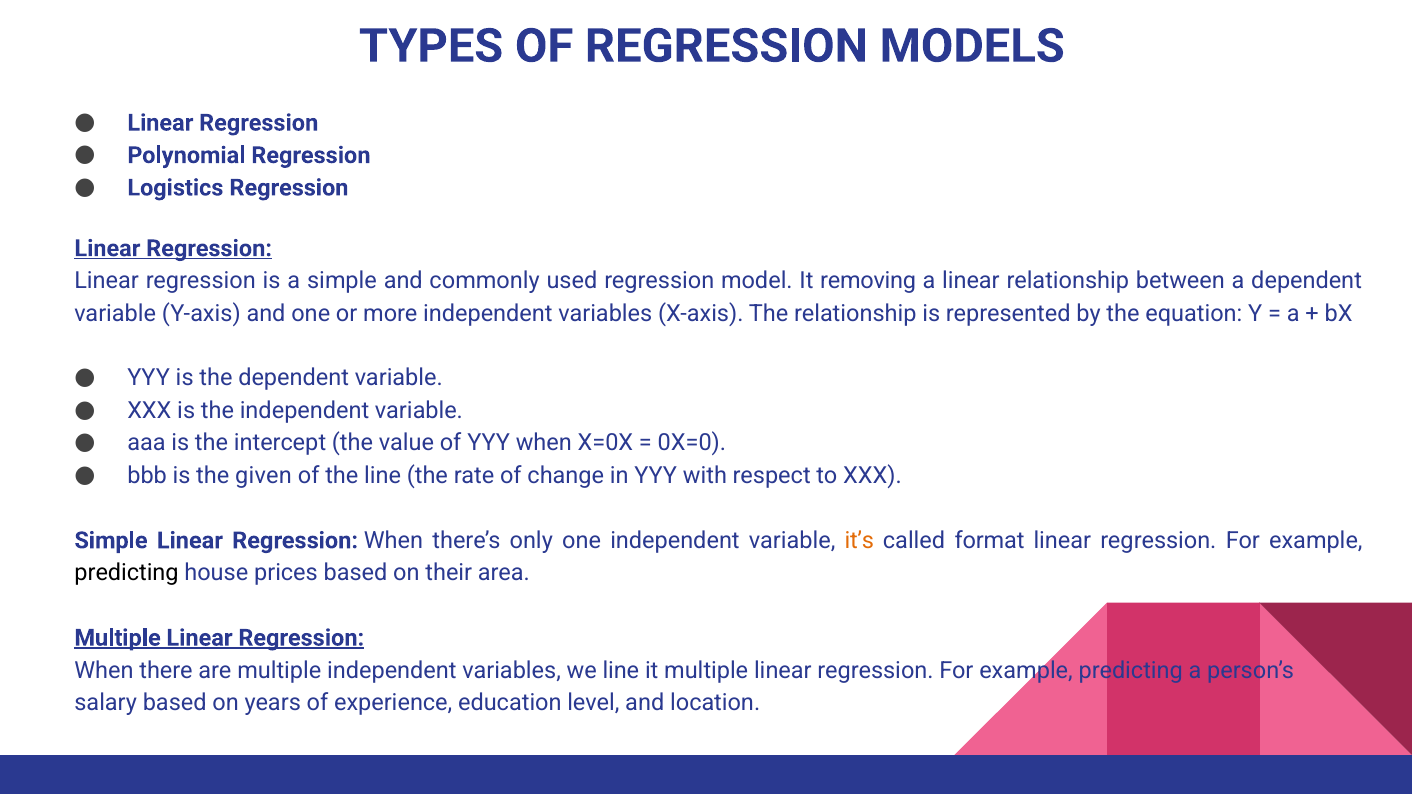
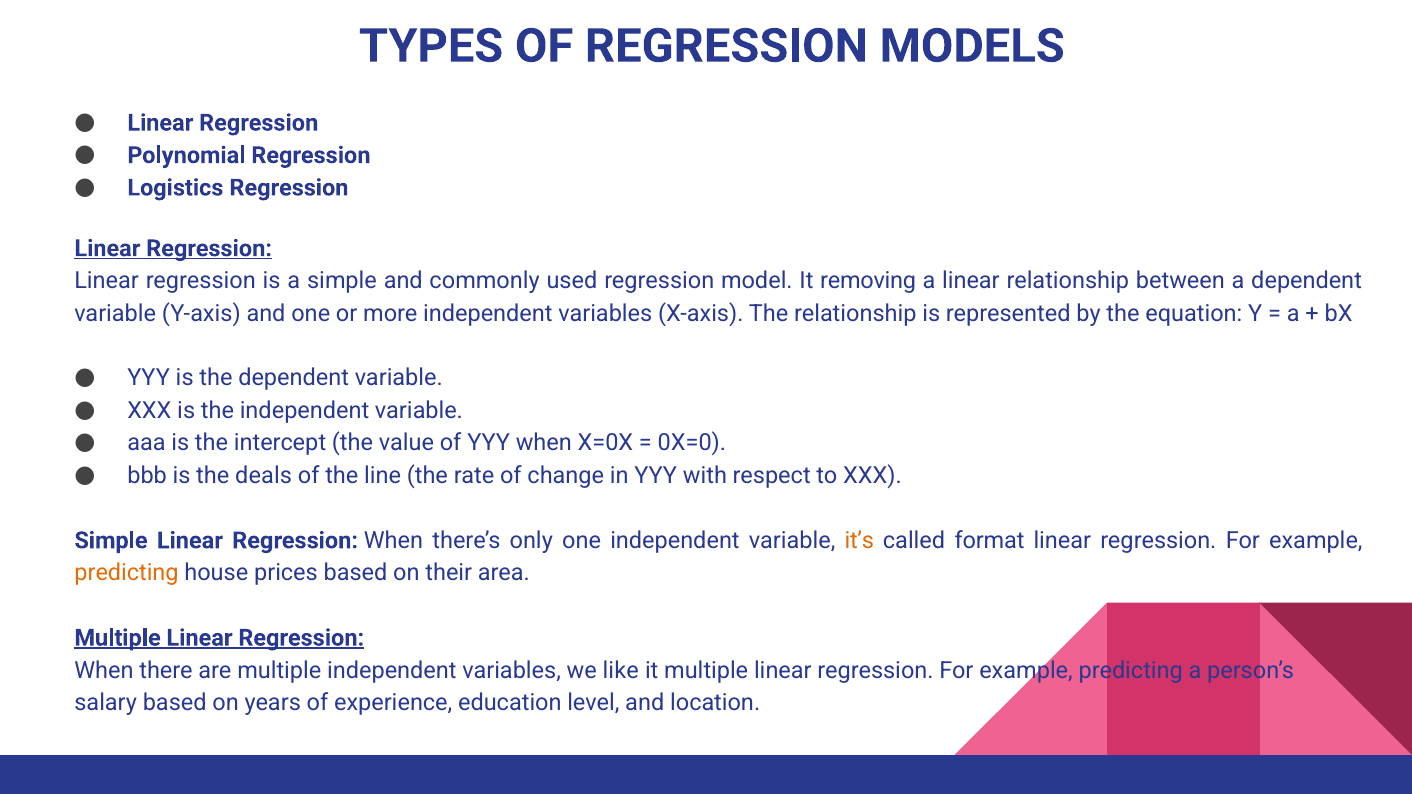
given: given -> deals
predicting at (127, 573) colour: black -> orange
we line: line -> like
